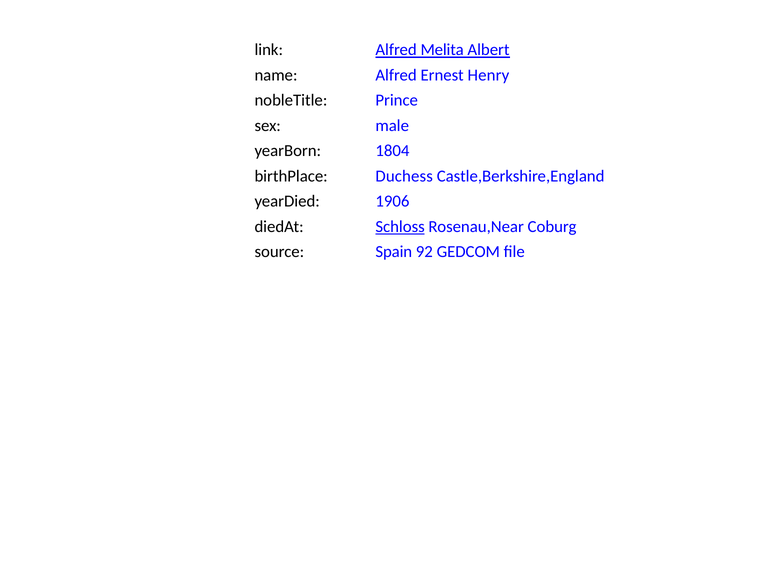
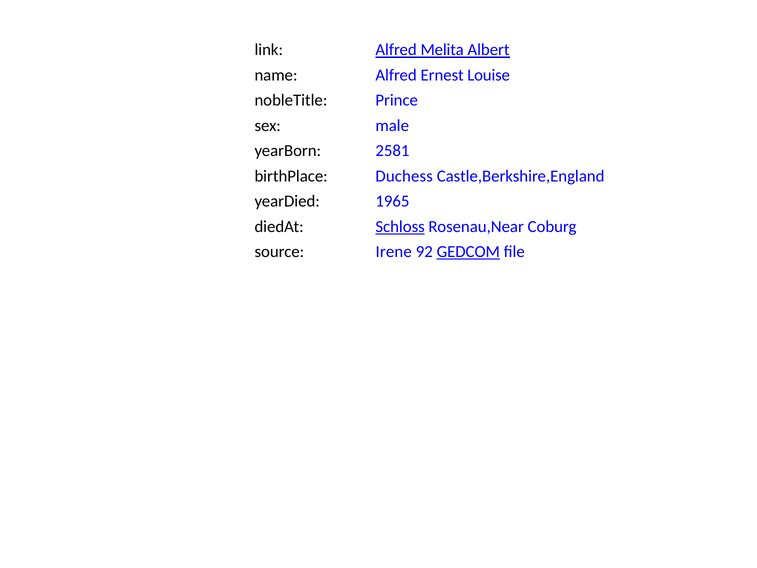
Henry: Henry -> Louise
1804: 1804 -> 2581
1906: 1906 -> 1965
Spain: Spain -> Irene
GEDCOM underline: none -> present
